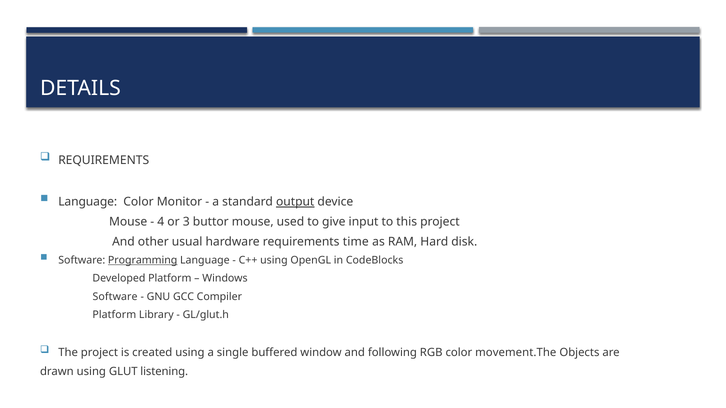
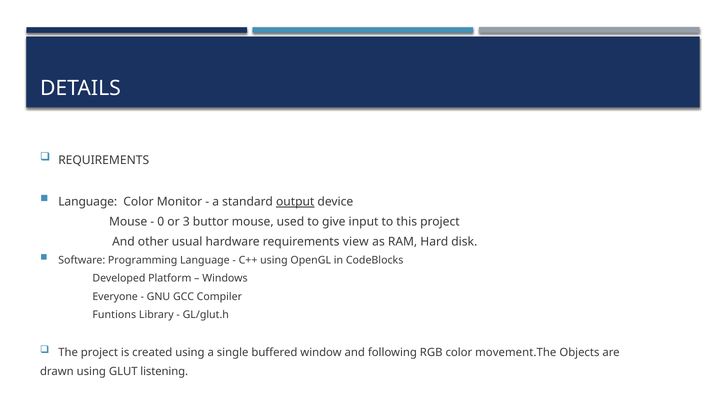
4: 4 -> 0
time: time -> view
Programming underline: present -> none
Software at (115, 297): Software -> Everyone
Platform at (114, 315): Platform -> Funtions
